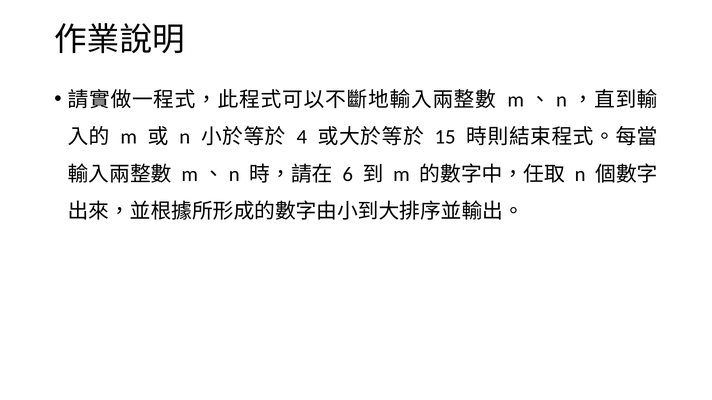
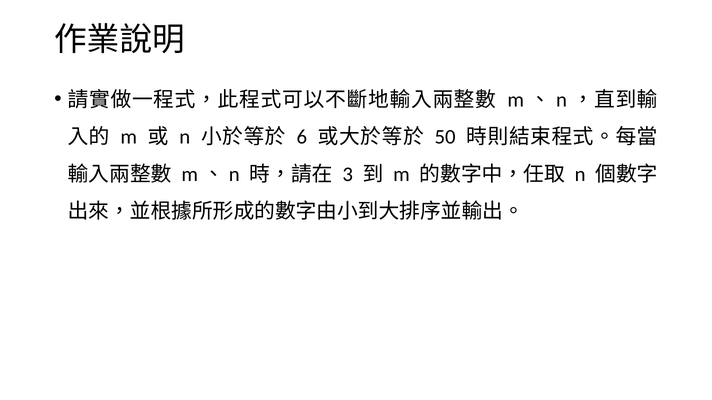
4: 4 -> 6
15: 15 -> 50
6: 6 -> 3
